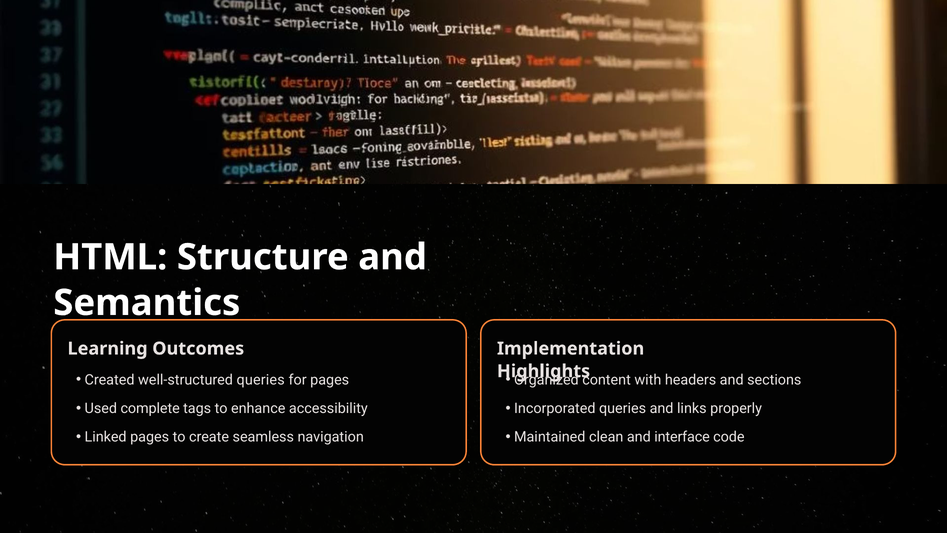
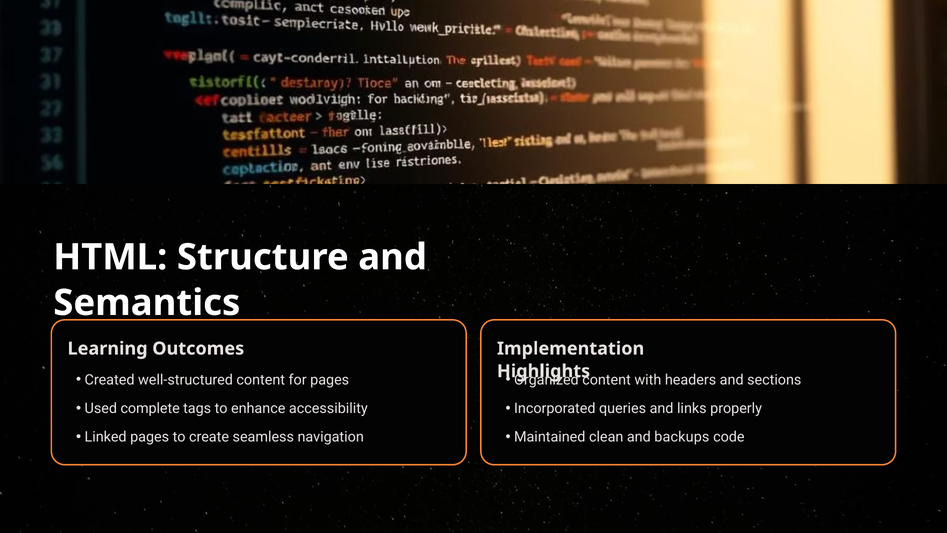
well-structured queries: queries -> content
interface: interface -> backups
